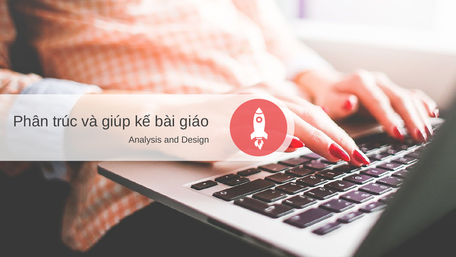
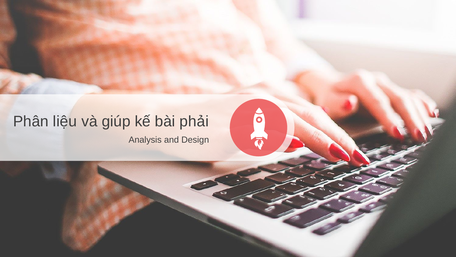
trúc: trúc -> liệu
giáo: giáo -> phải
